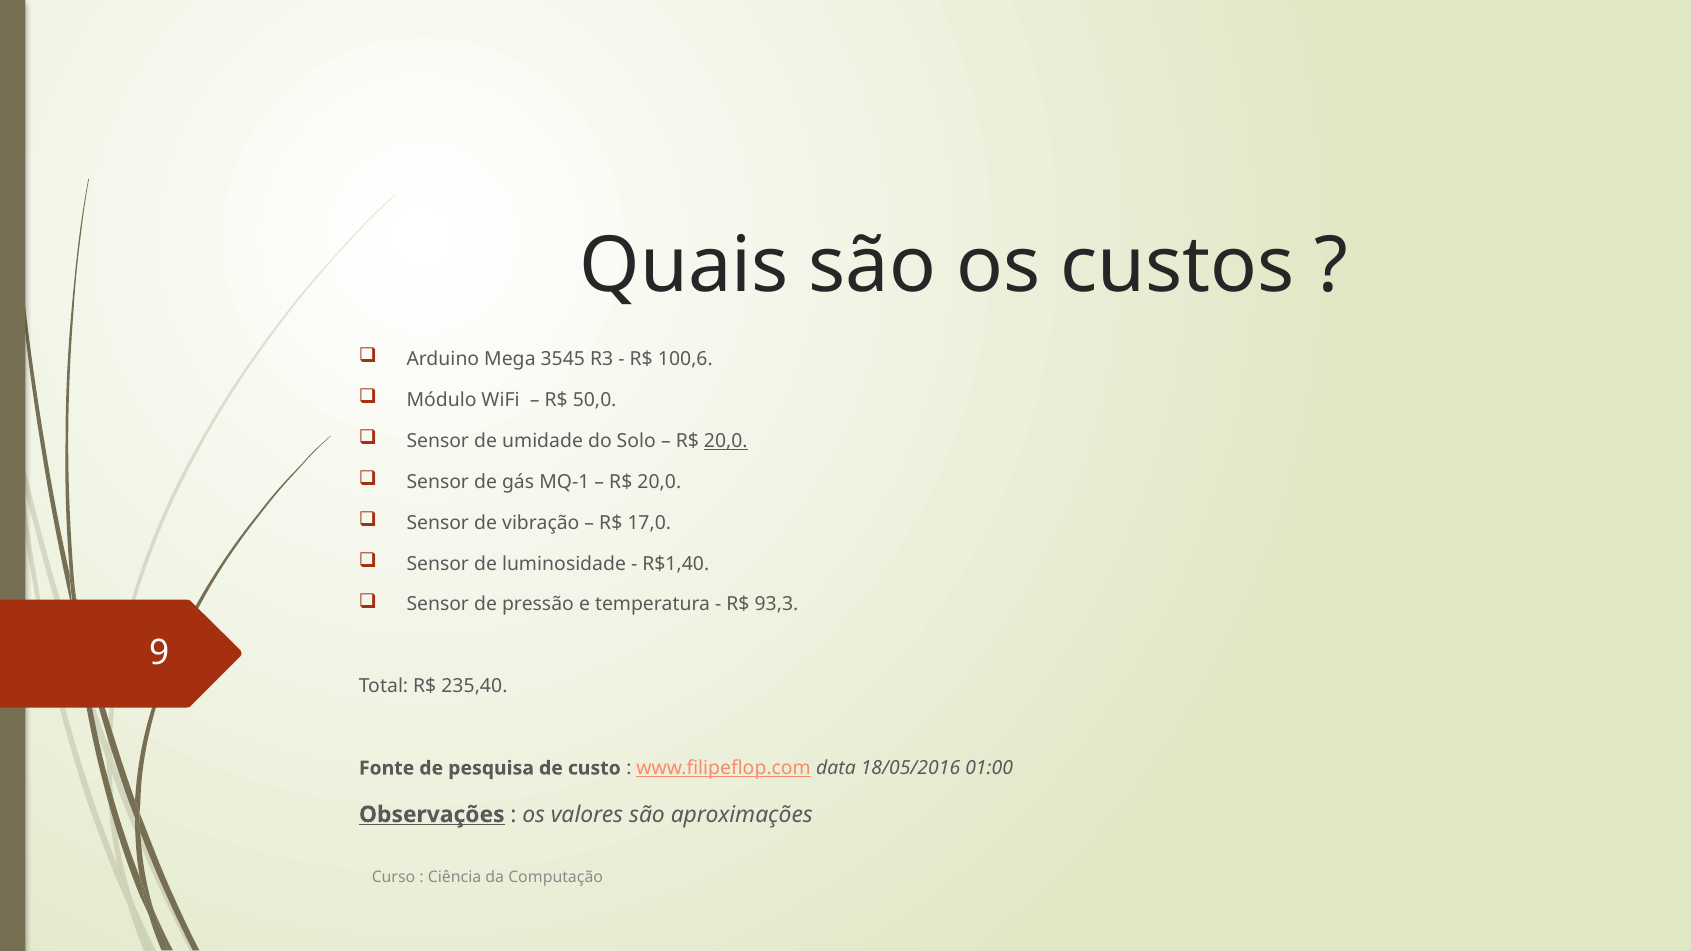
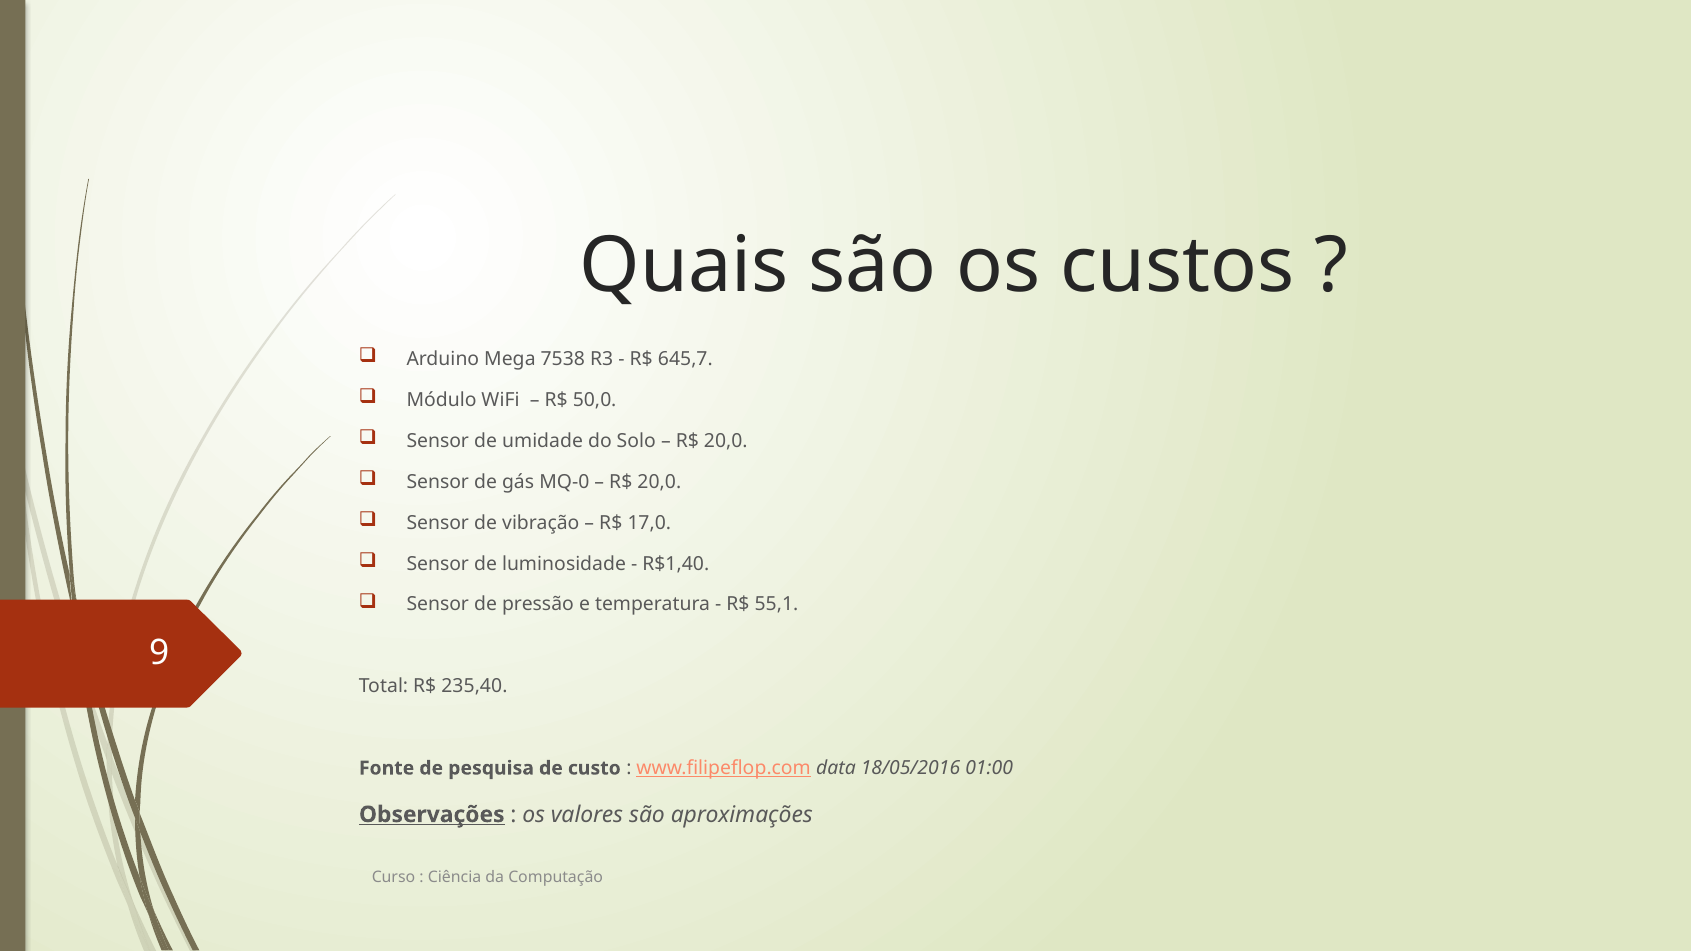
3545: 3545 -> 7538
100,6: 100,6 -> 645,7
20,0 at (726, 441) underline: present -> none
MQ-1: MQ-1 -> MQ-0
93,3: 93,3 -> 55,1
